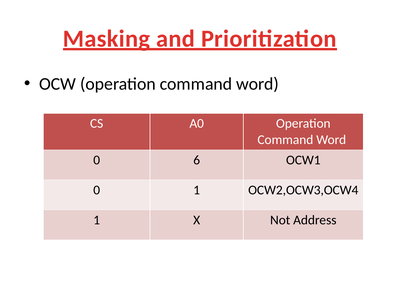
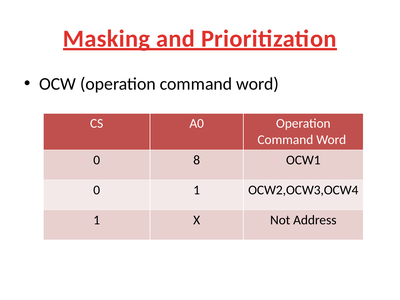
6: 6 -> 8
